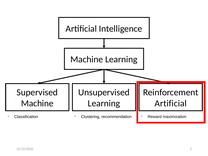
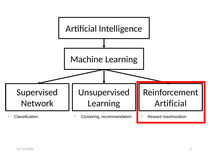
Machine at (37, 103): Machine -> Network
